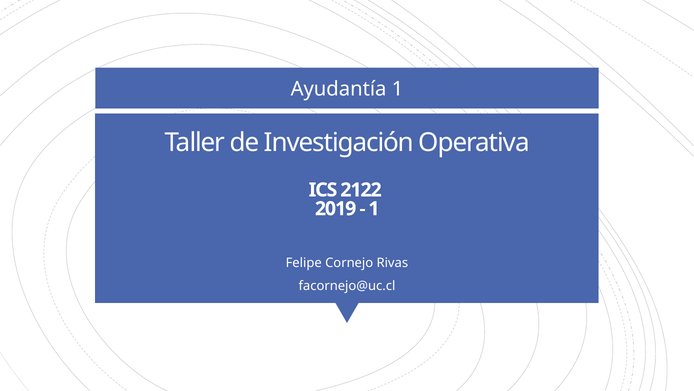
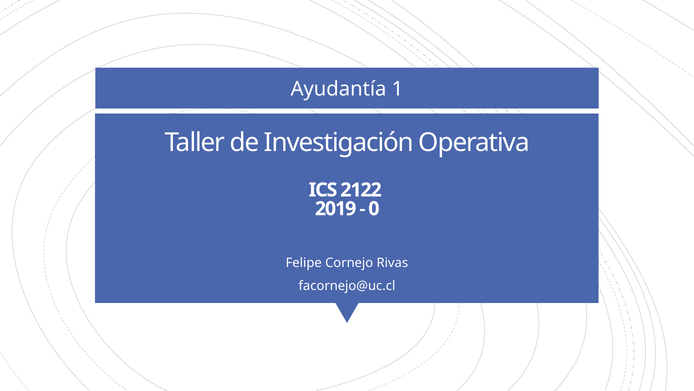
1 at (374, 208): 1 -> 0
